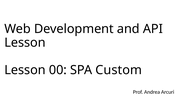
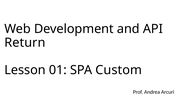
Lesson at (25, 42): Lesson -> Return
00: 00 -> 01
